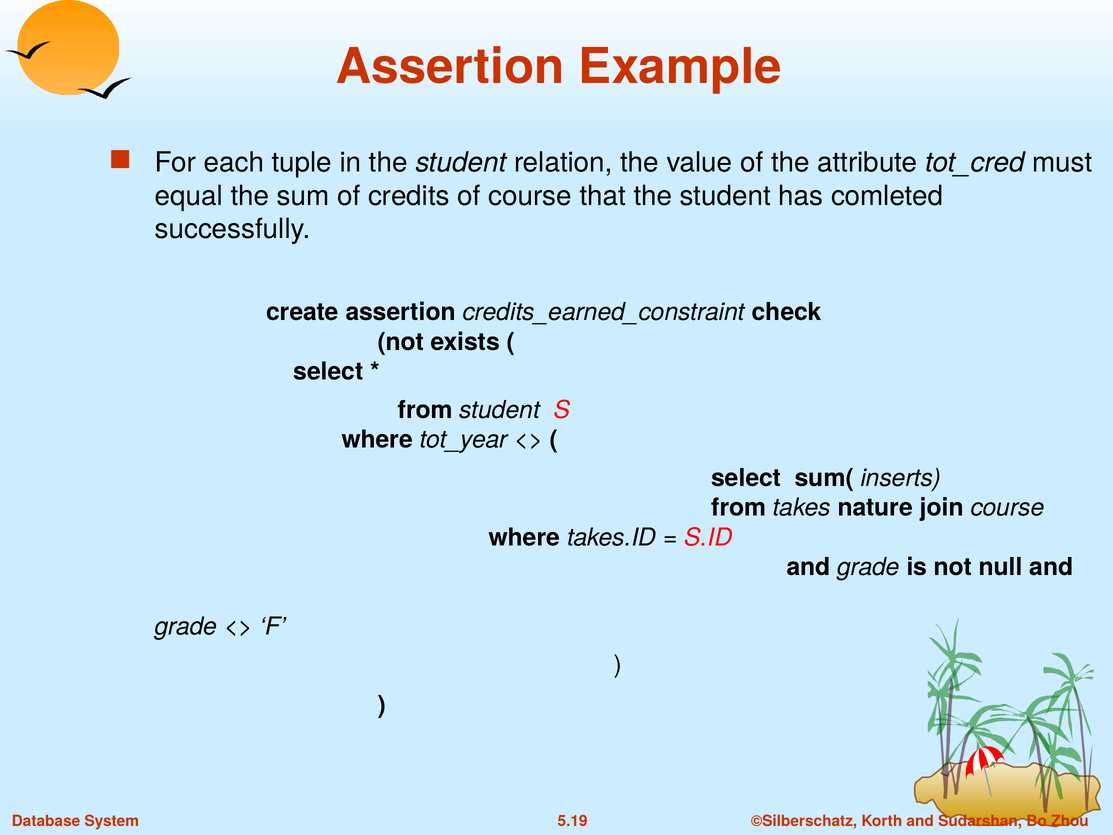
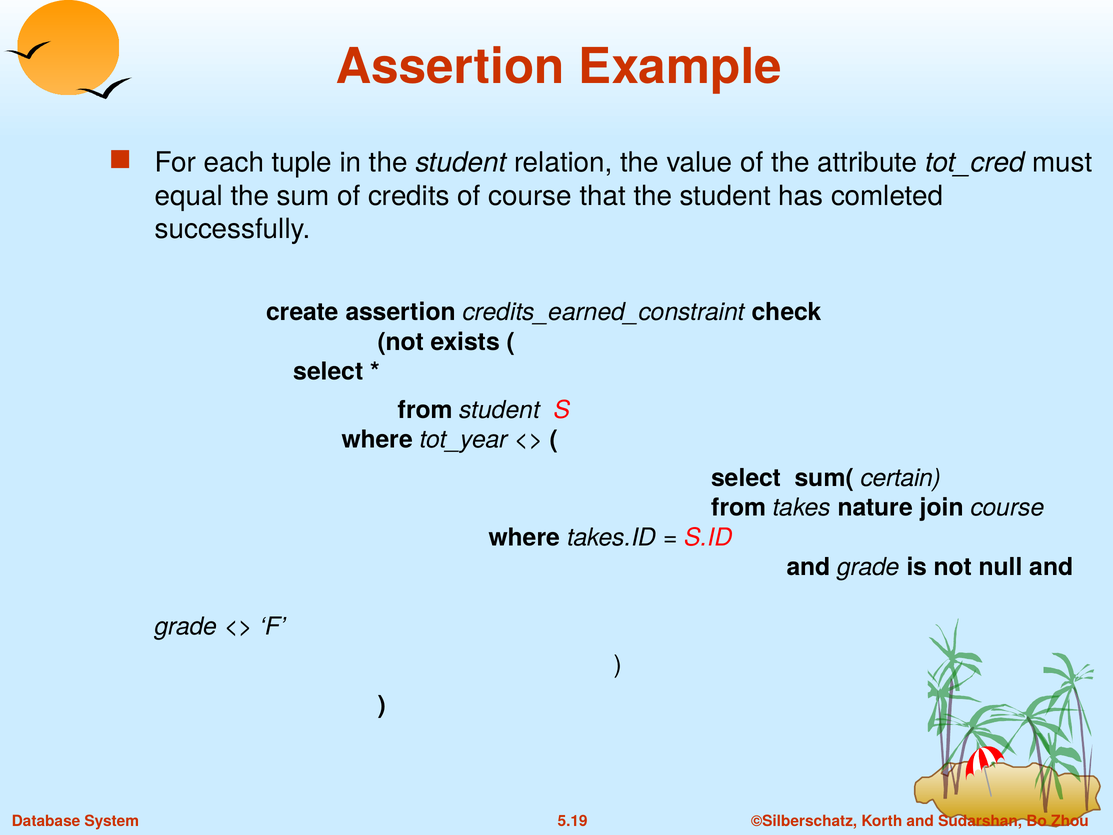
inserts: inserts -> certain
